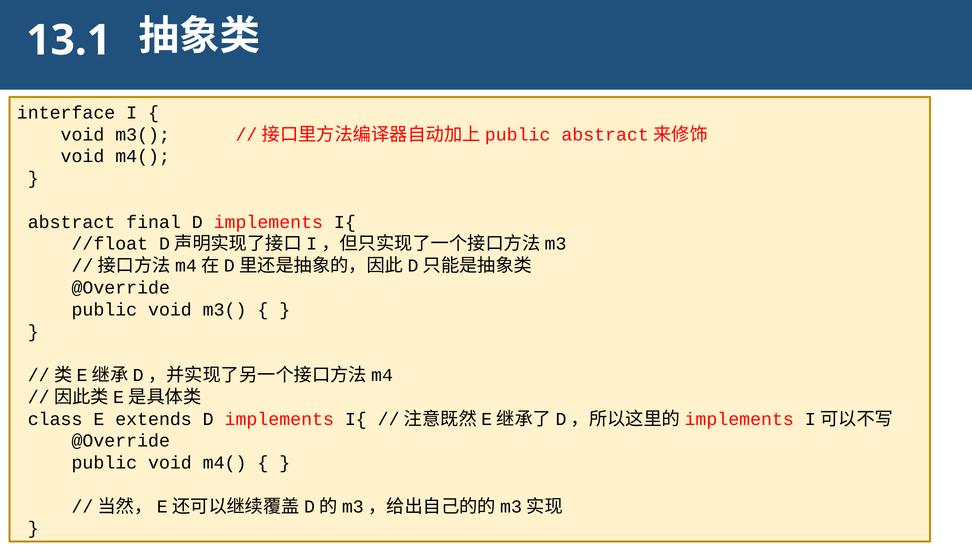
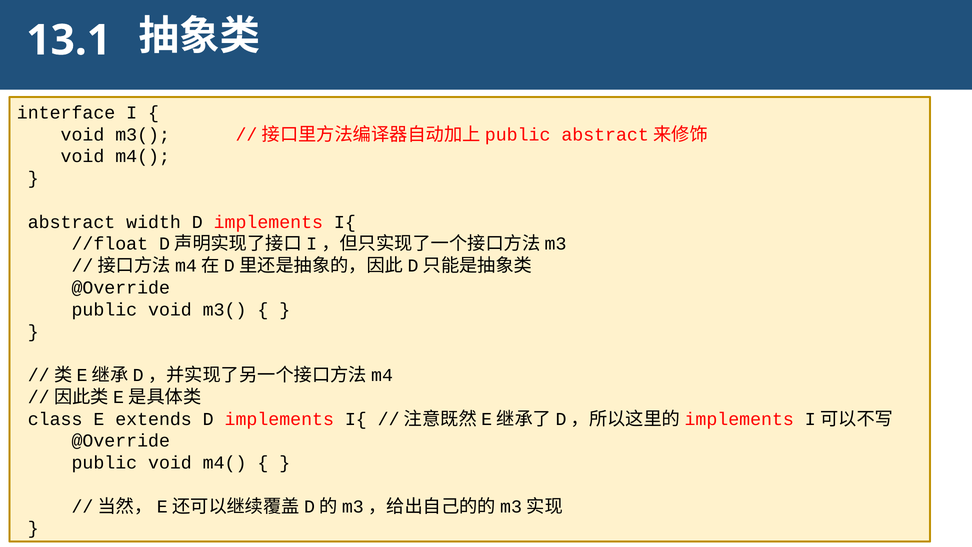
final: final -> width
